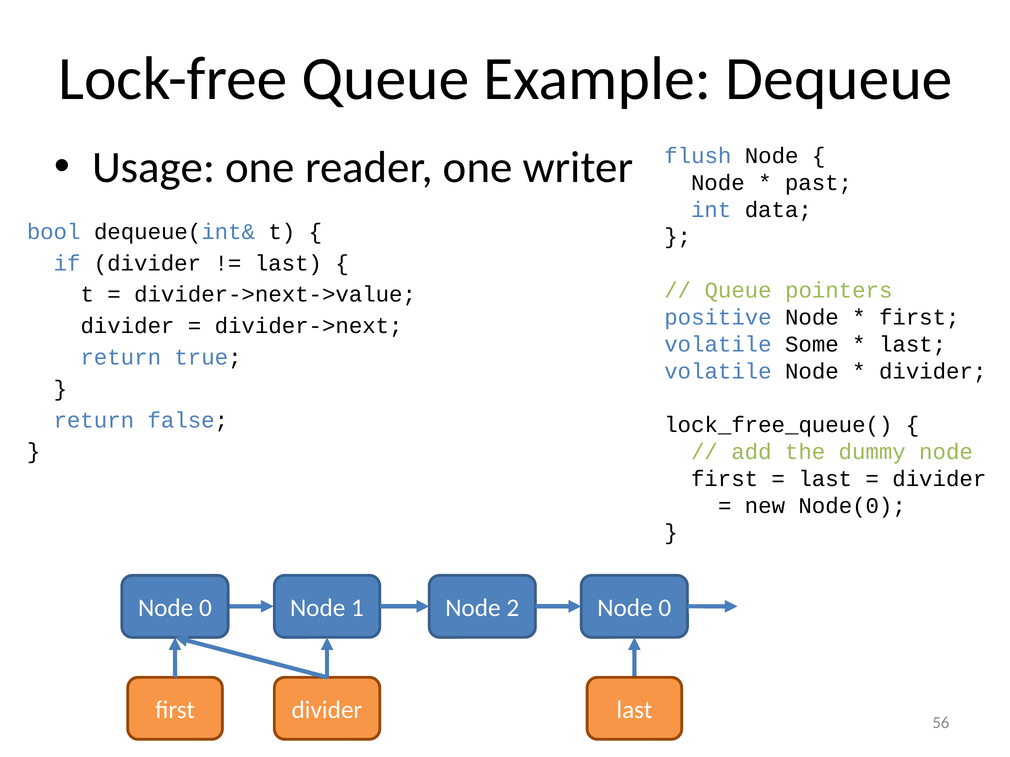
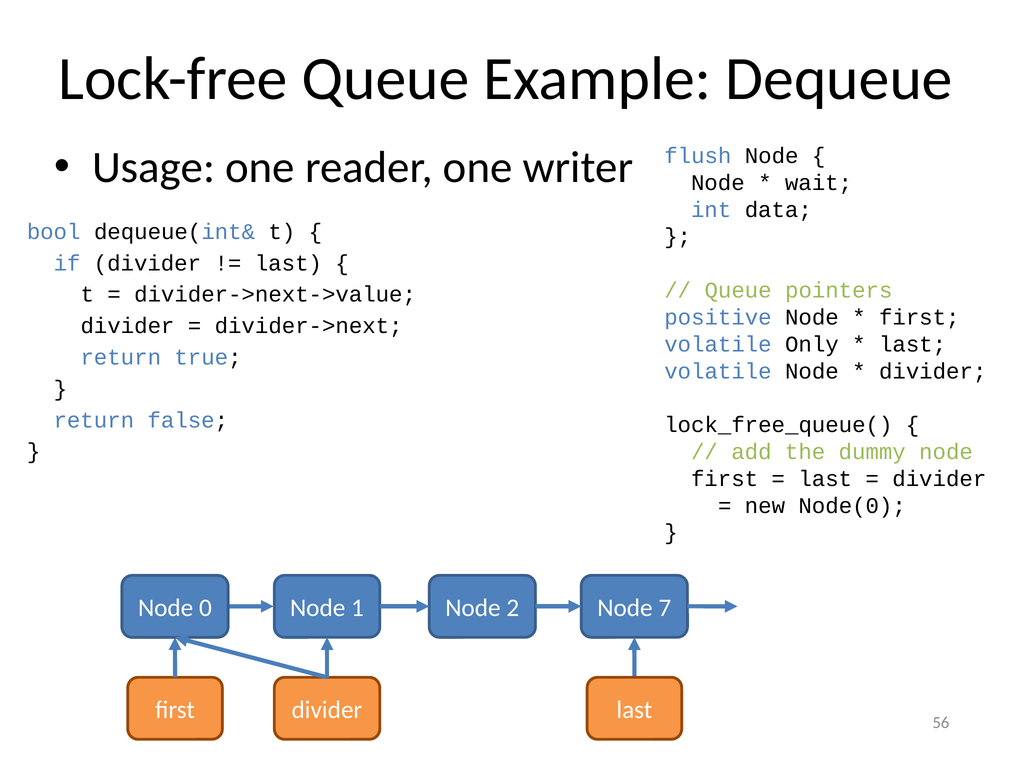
past: past -> wait
Some: Some -> Only
2 Node 0: 0 -> 7
